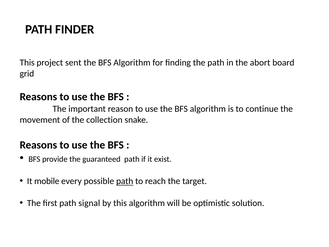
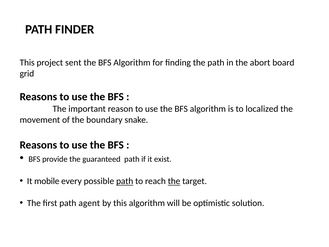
continue: continue -> localized
collection: collection -> boundary
the at (174, 181) underline: none -> present
signal: signal -> agent
